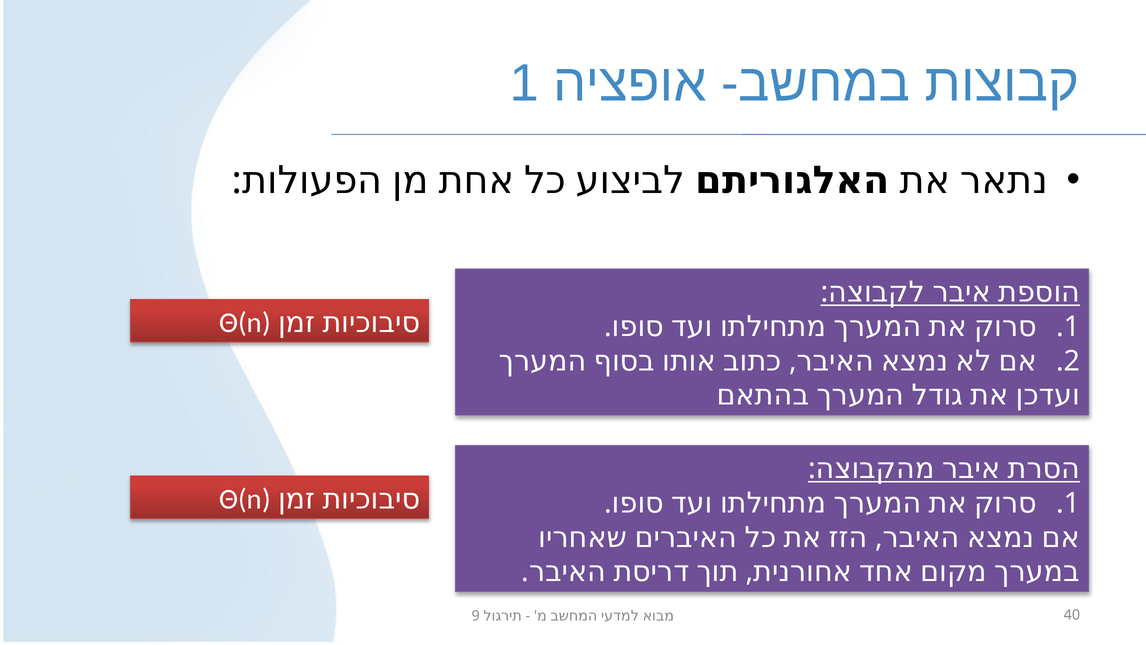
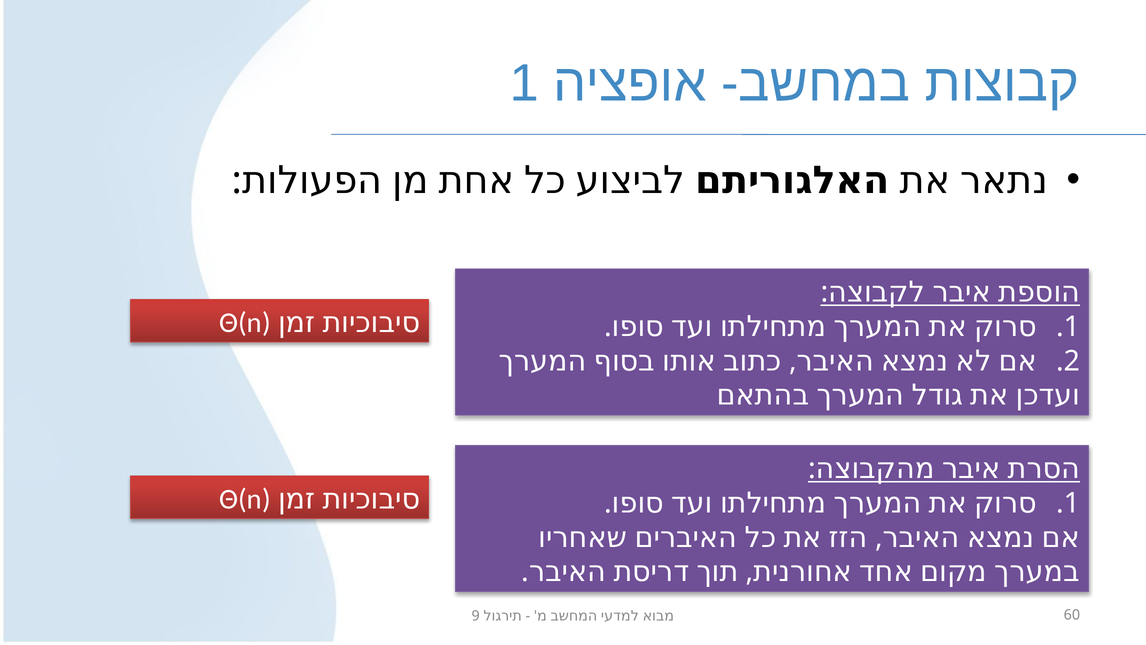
40: 40 -> 60
